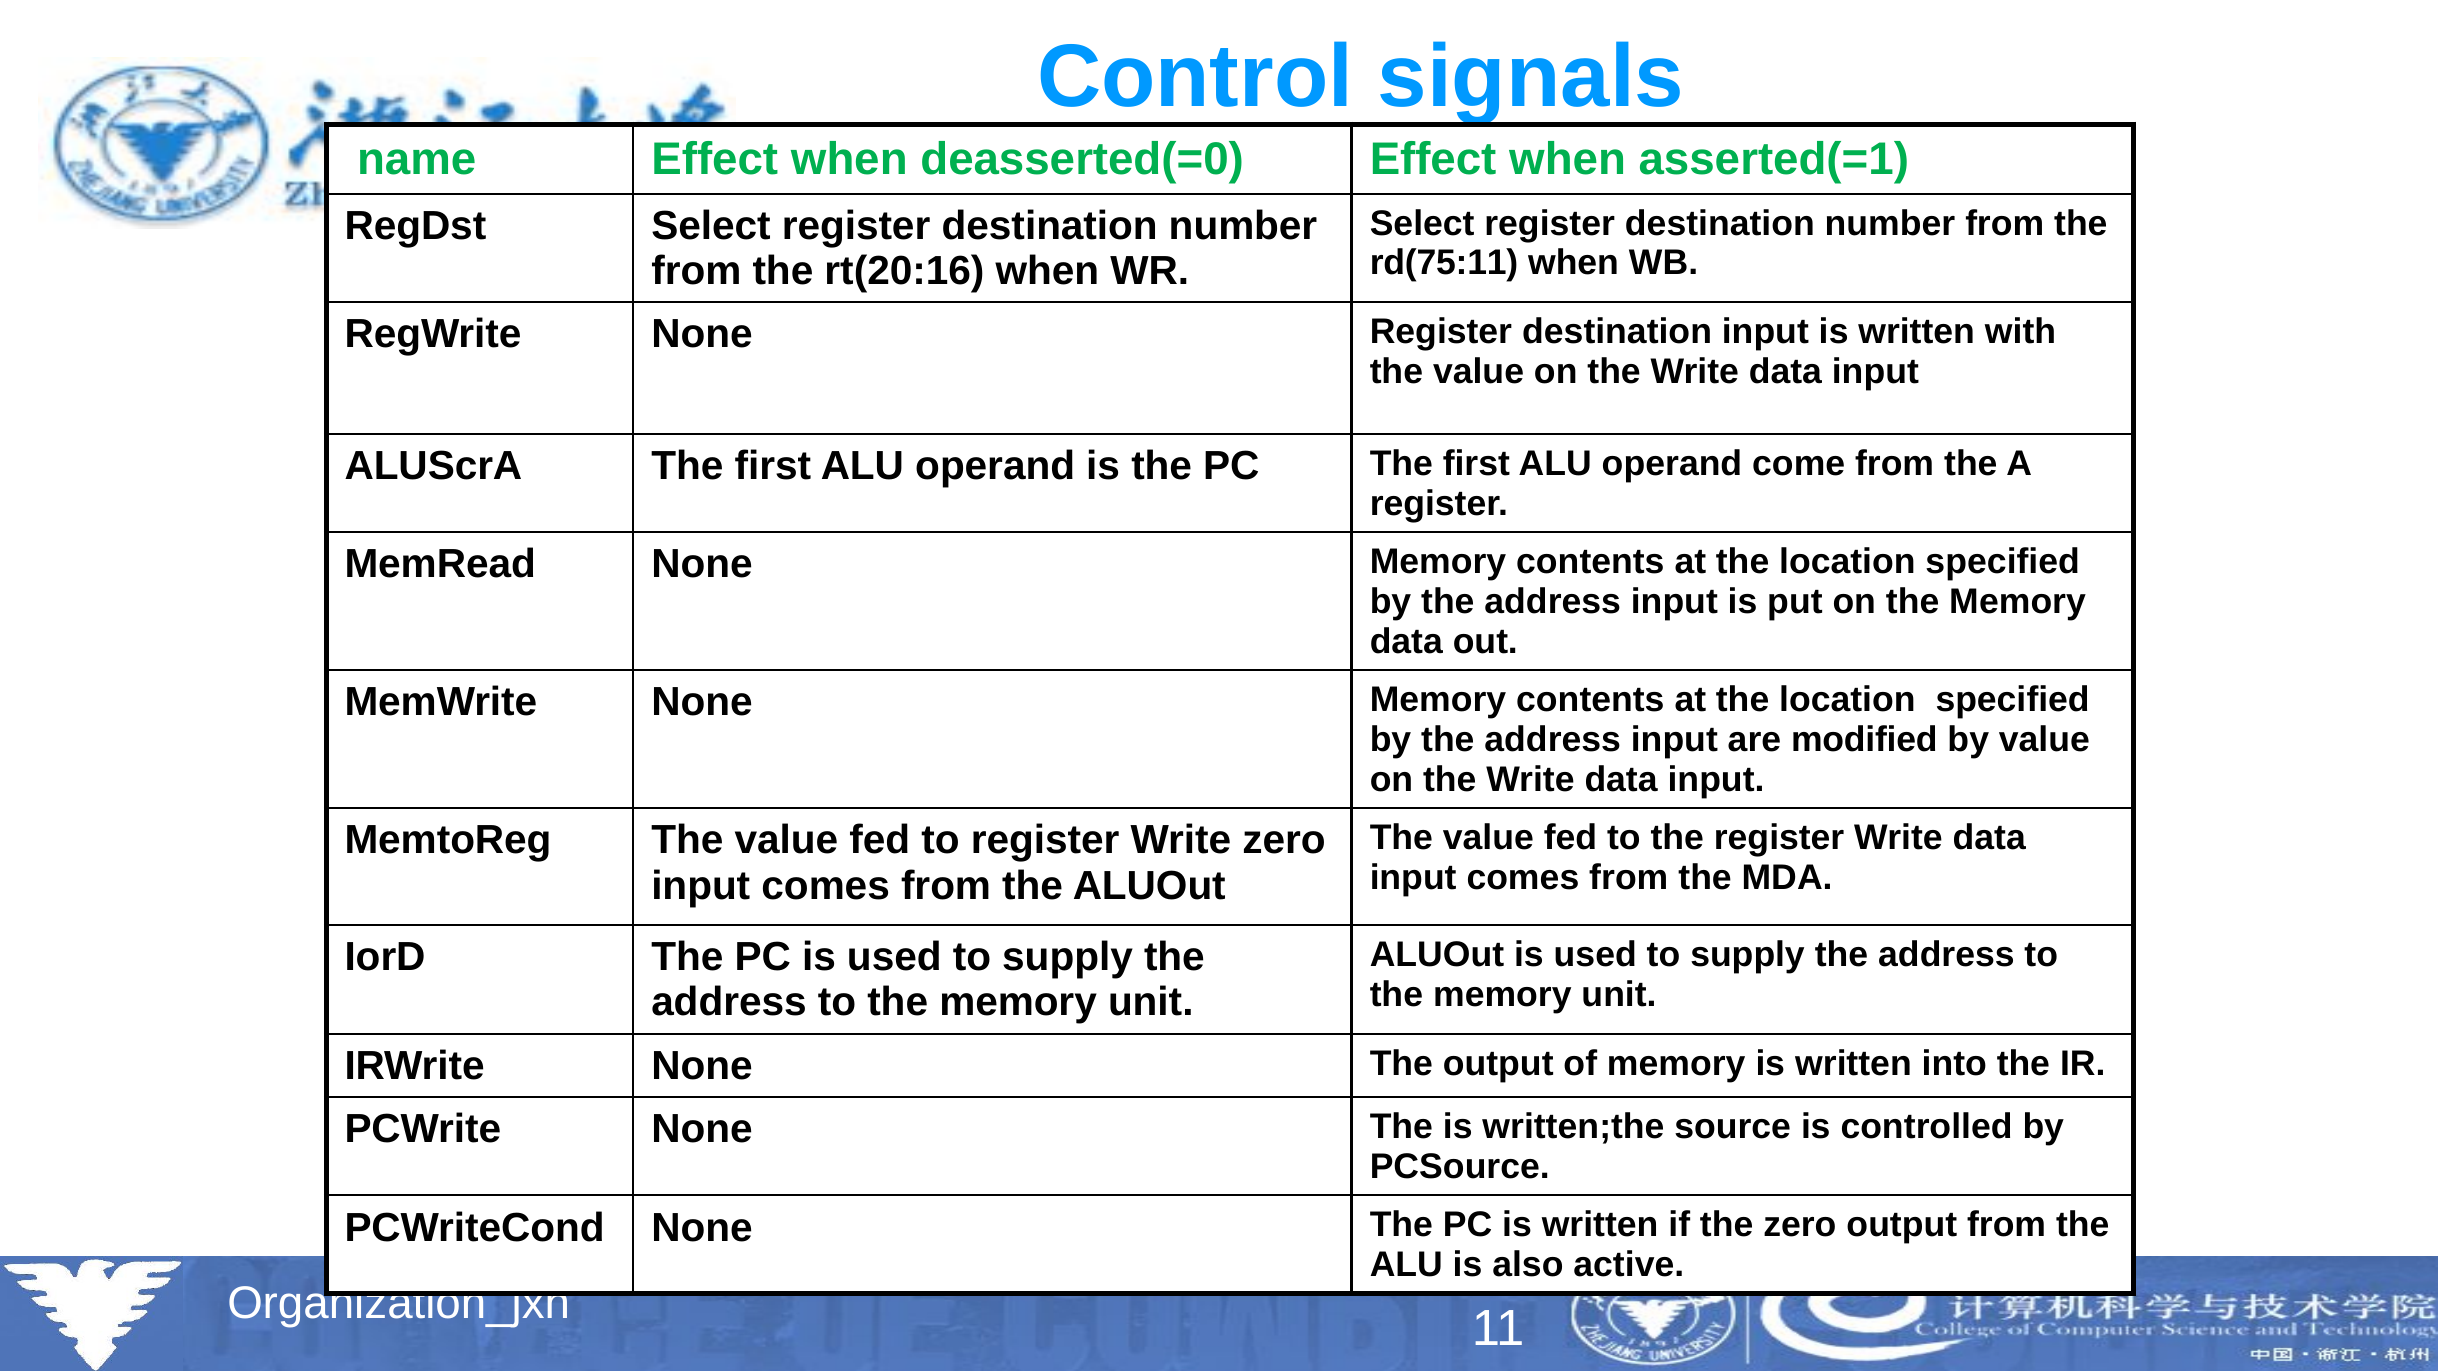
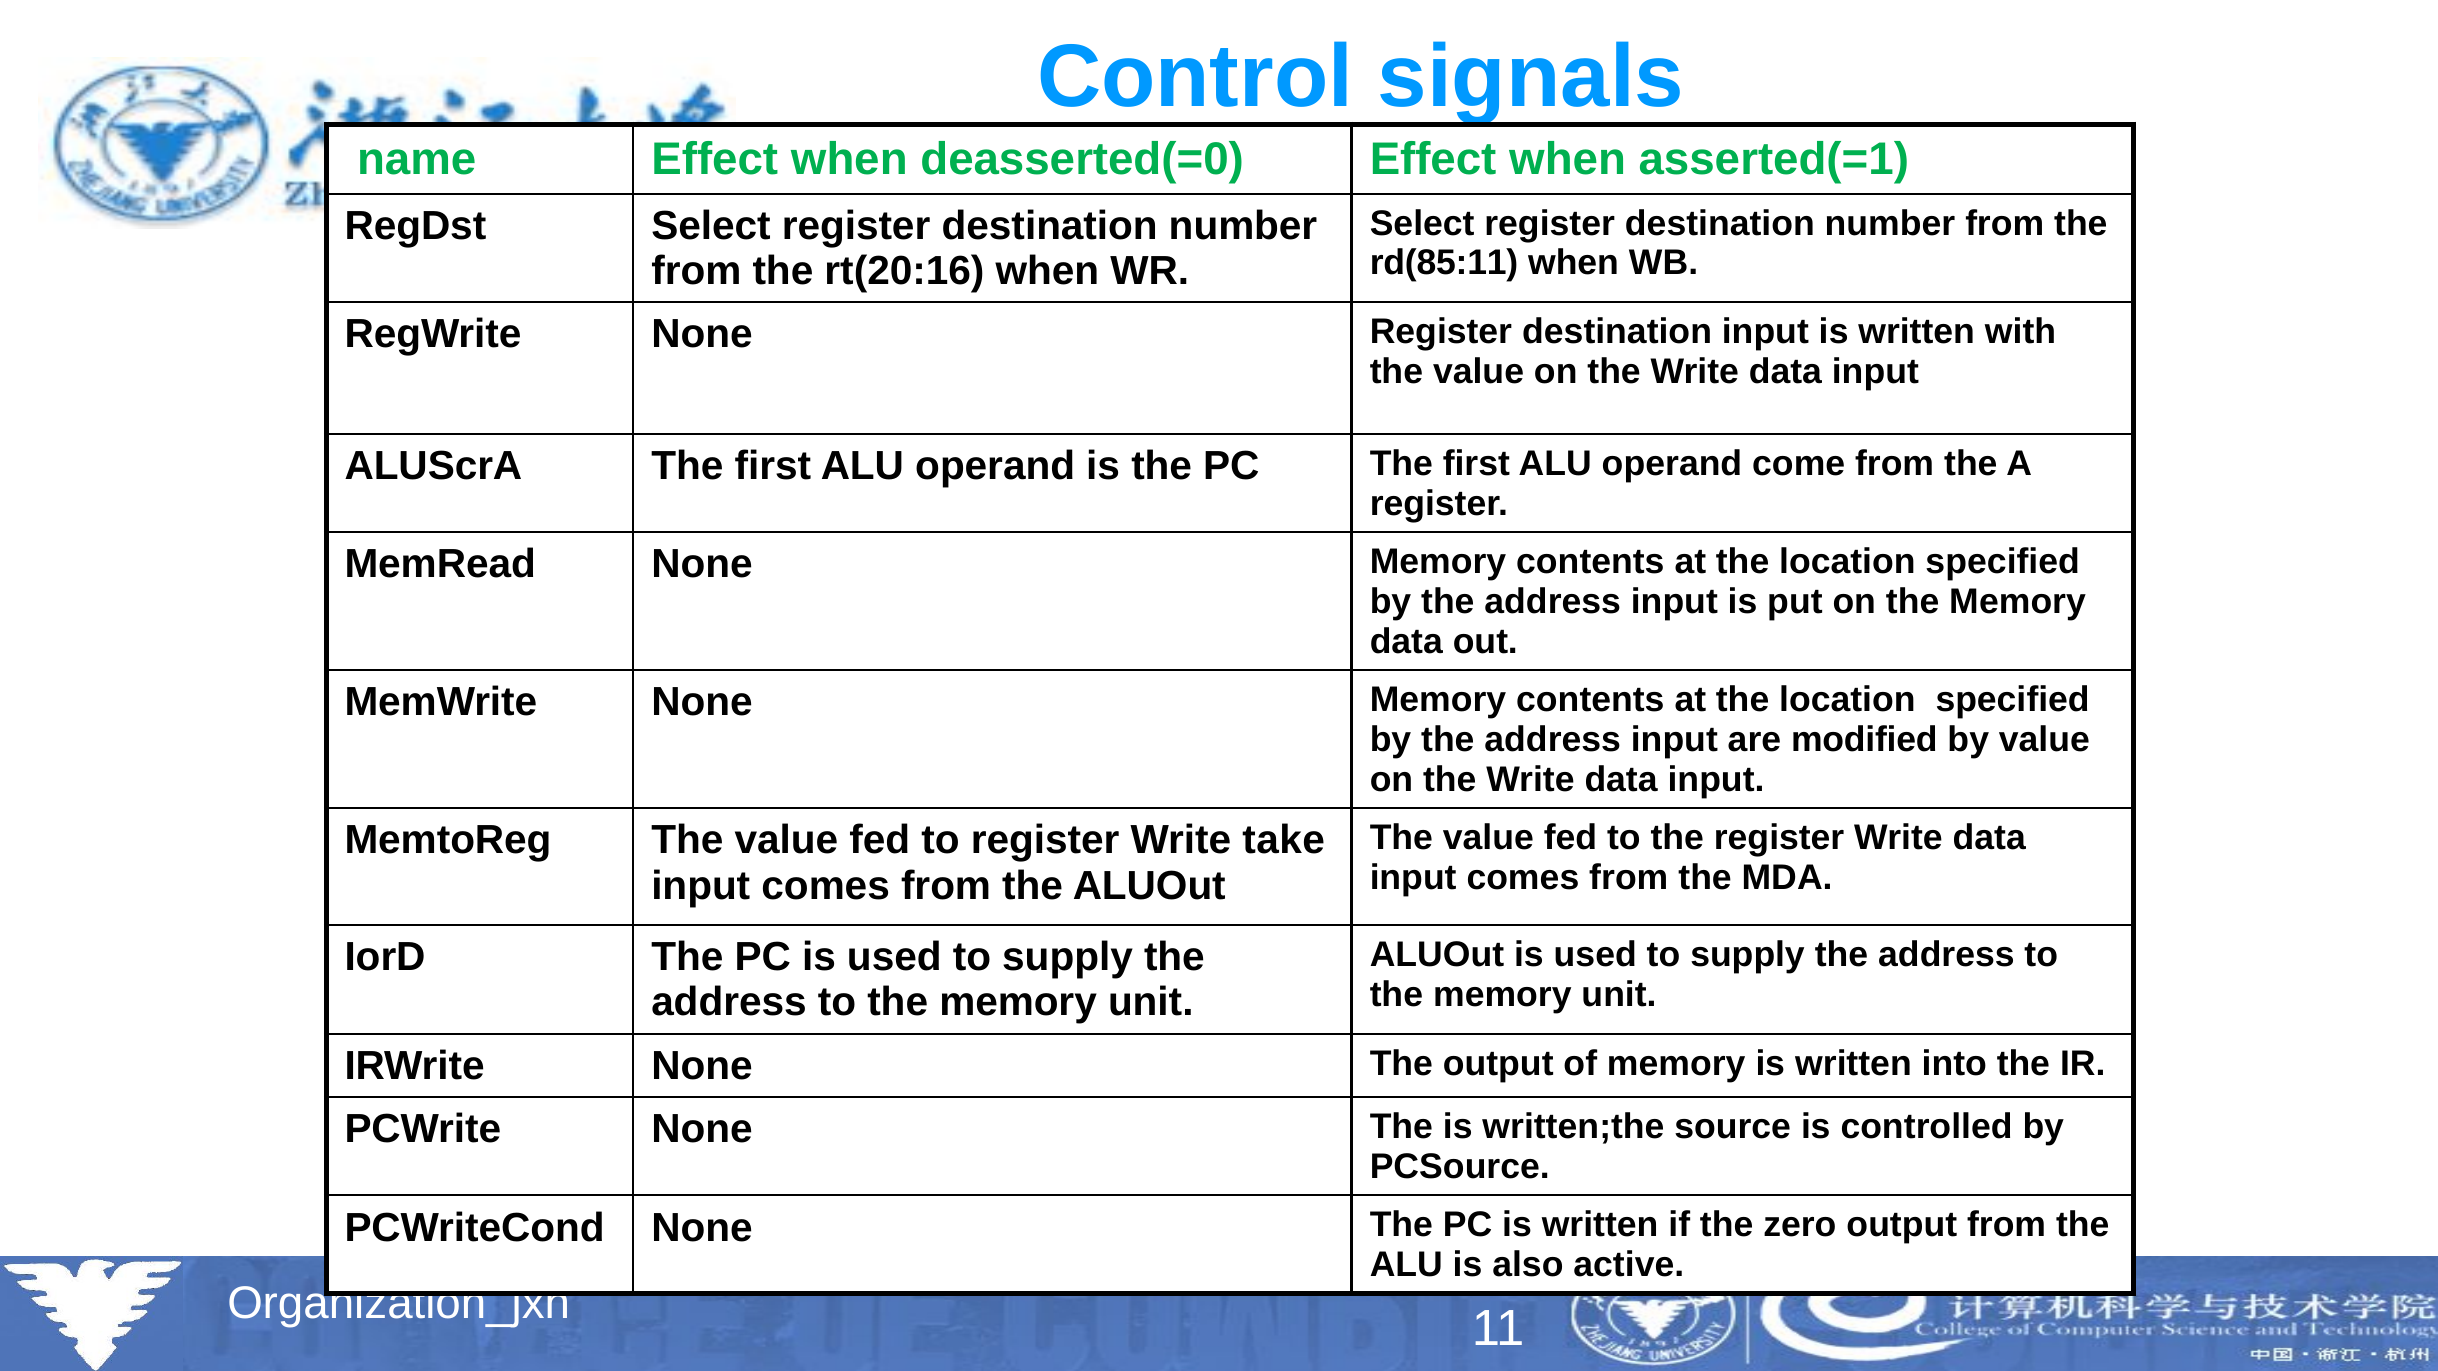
rd(75:11: rd(75:11 -> rd(85:11
Write zero: zero -> take
